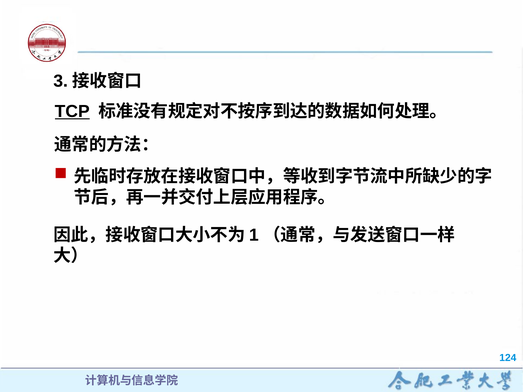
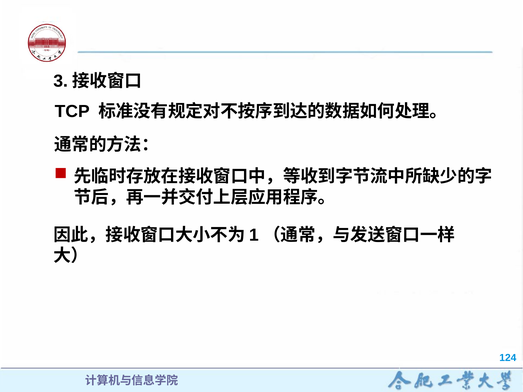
TCP underline: present -> none
